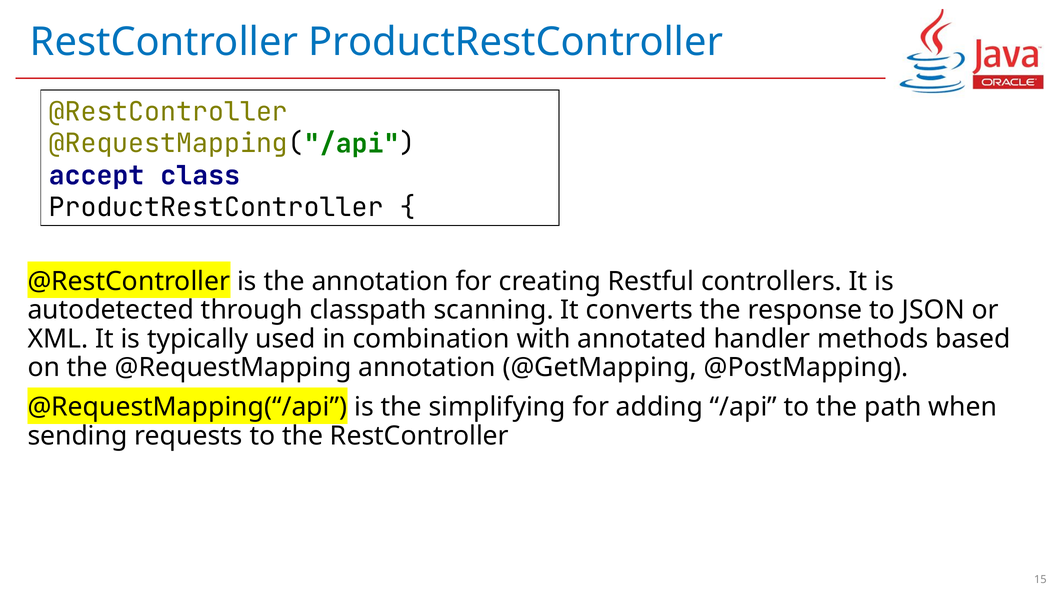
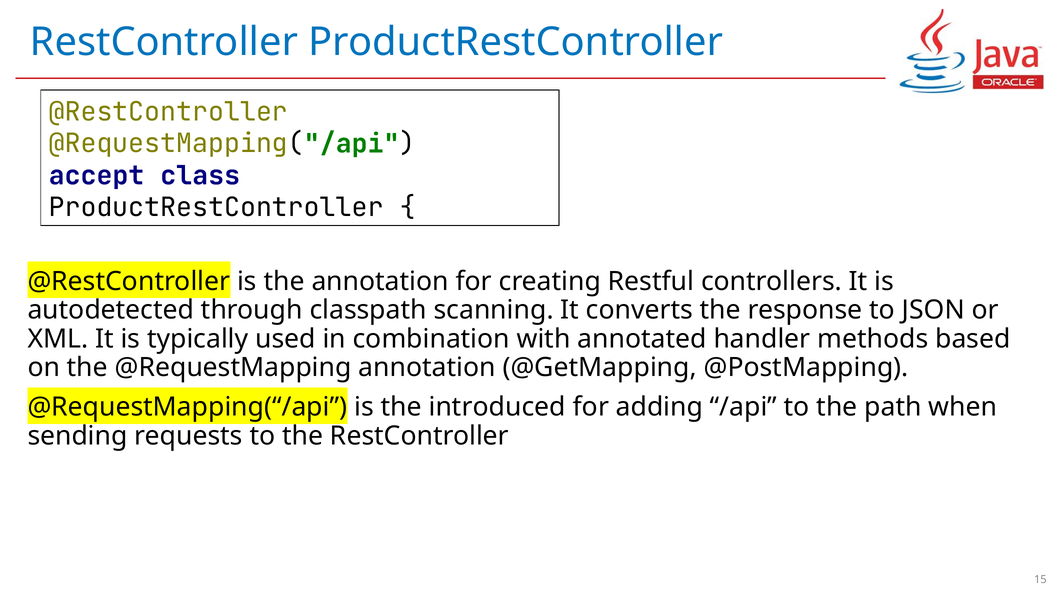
simplifying: simplifying -> introduced
